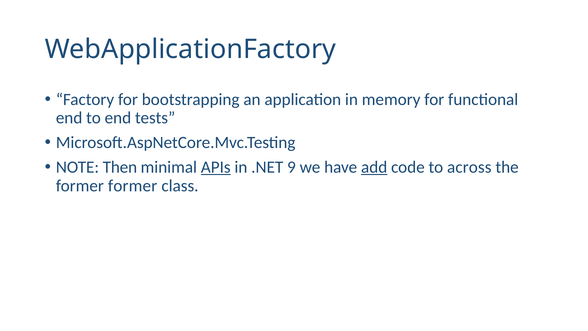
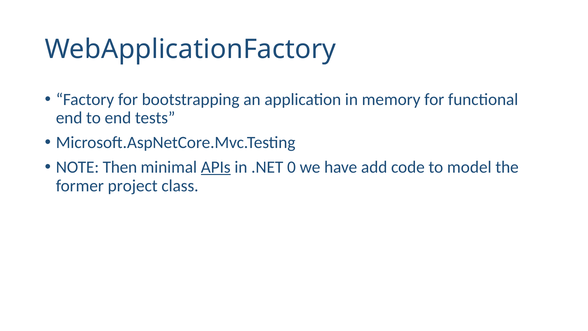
9: 9 -> 0
add underline: present -> none
across: across -> model
former former: former -> project
